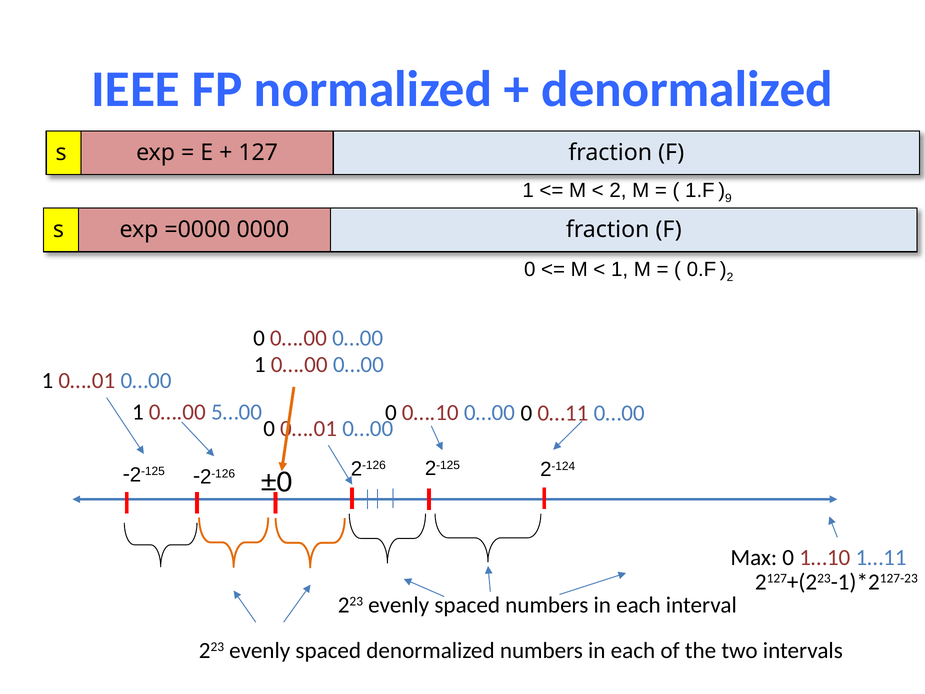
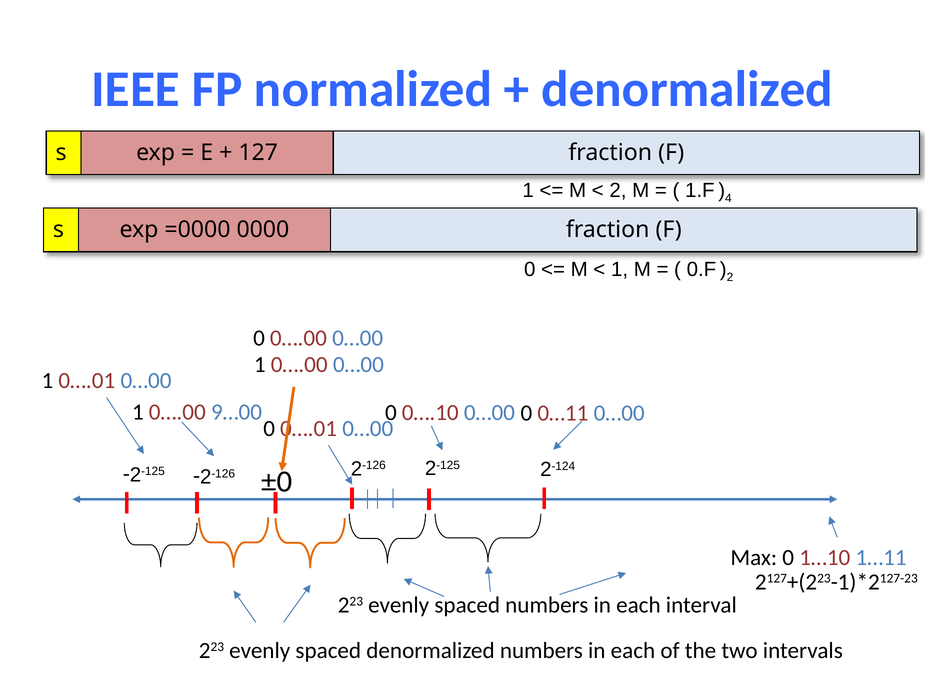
9: 9 -> 4
5…00: 5…00 -> 9…00
